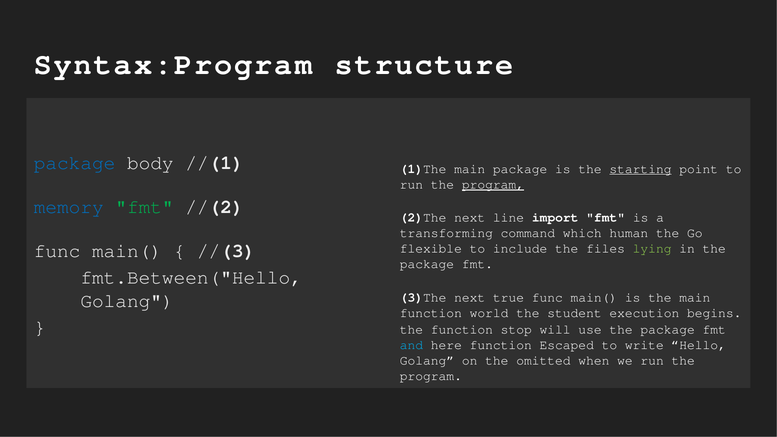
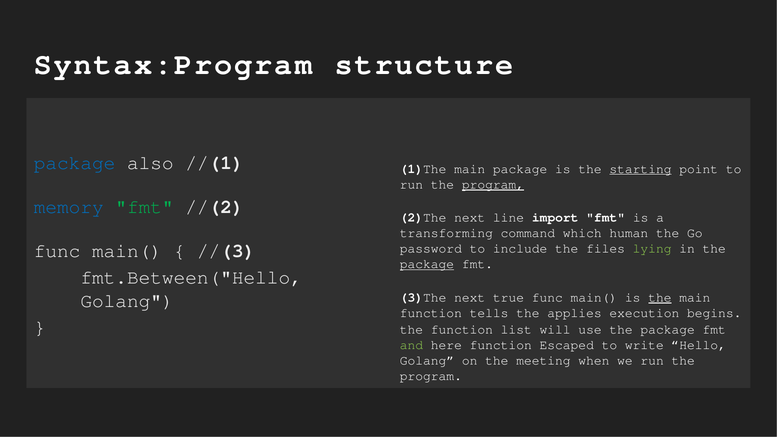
body: body -> also
flexible: flexible -> password
package at (427, 264) underline: none -> present
the at (660, 297) underline: none -> present
world: world -> tells
student: student -> applies
stop: stop -> list
and colour: light blue -> light green
omitted: omitted -> meeting
